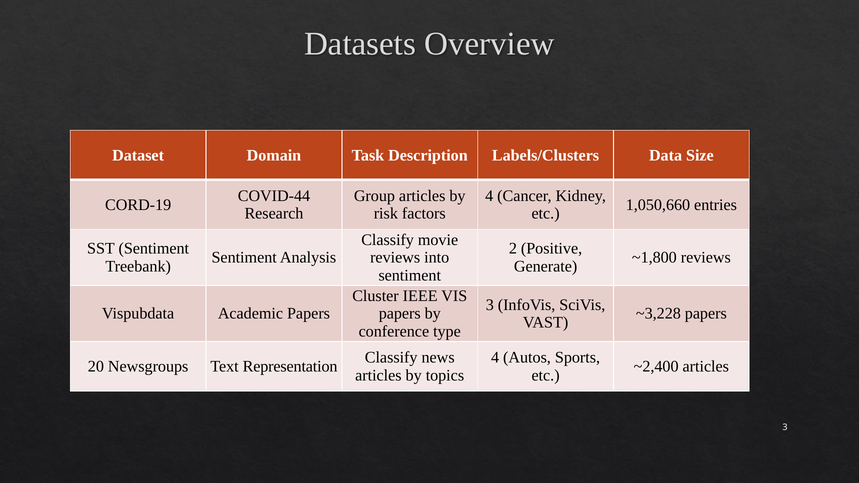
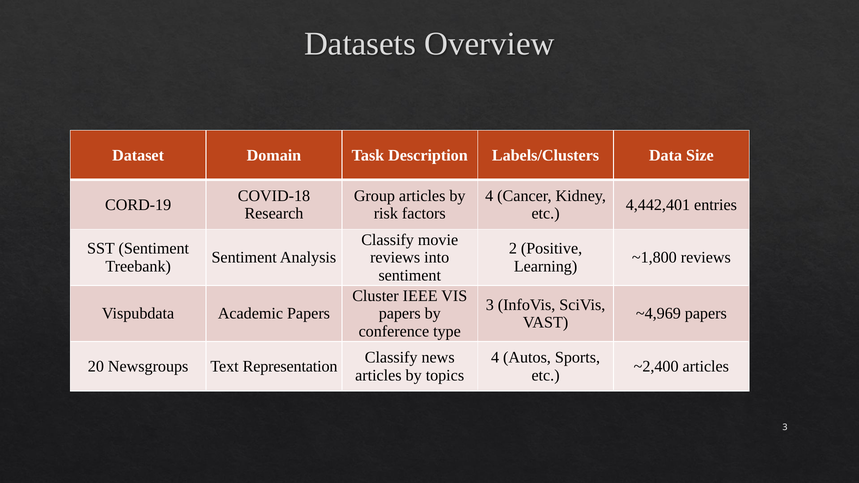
COVID-44: COVID-44 -> COVID-18
1,050,660: 1,050,660 -> 4,442,401
Generate: Generate -> Learning
~3,228: ~3,228 -> ~4,969
